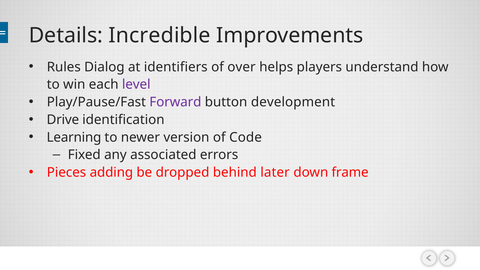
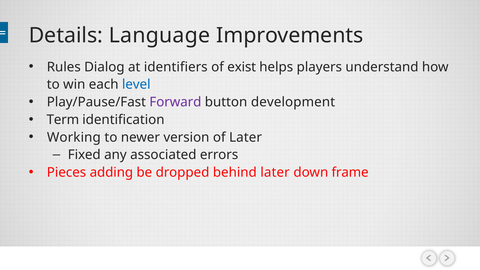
Incredible: Incredible -> Language
over: over -> exist
level colour: purple -> blue
Drive: Drive -> Term
Learning: Learning -> Working
of Code: Code -> Later
